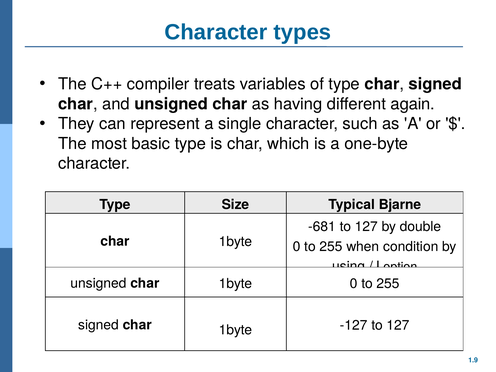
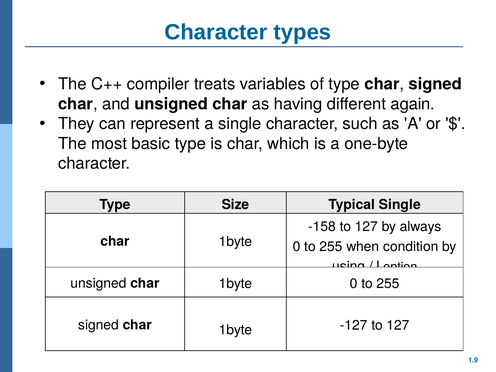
Typical Bjarne: Bjarne -> Single
-681: -681 -> -158
double: double -> always
